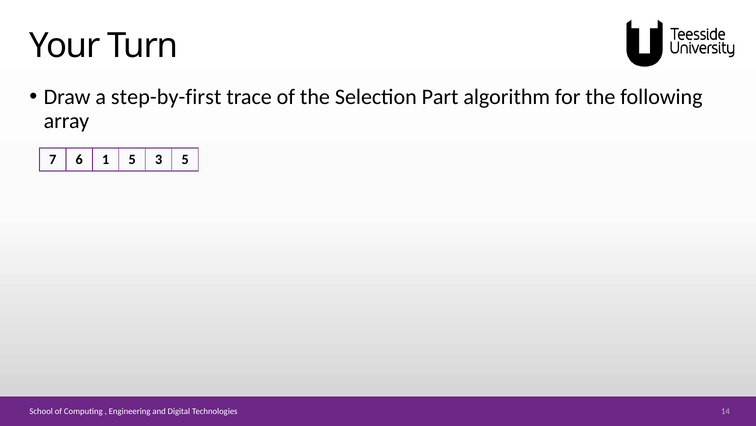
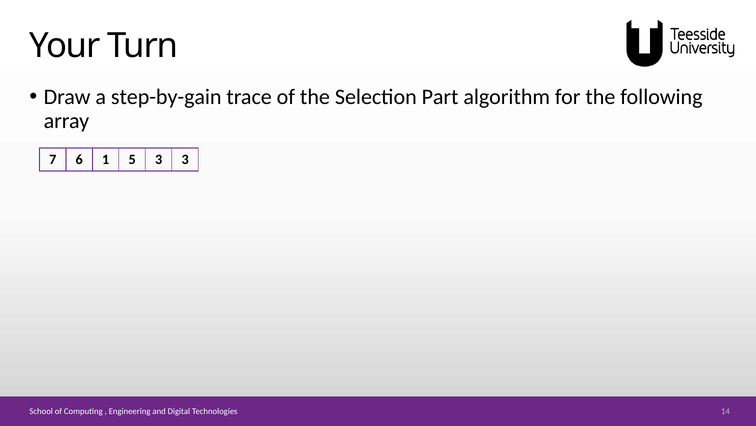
step-by-first: step-by-first -> step-by-gain
3 5: 5 -> 3
